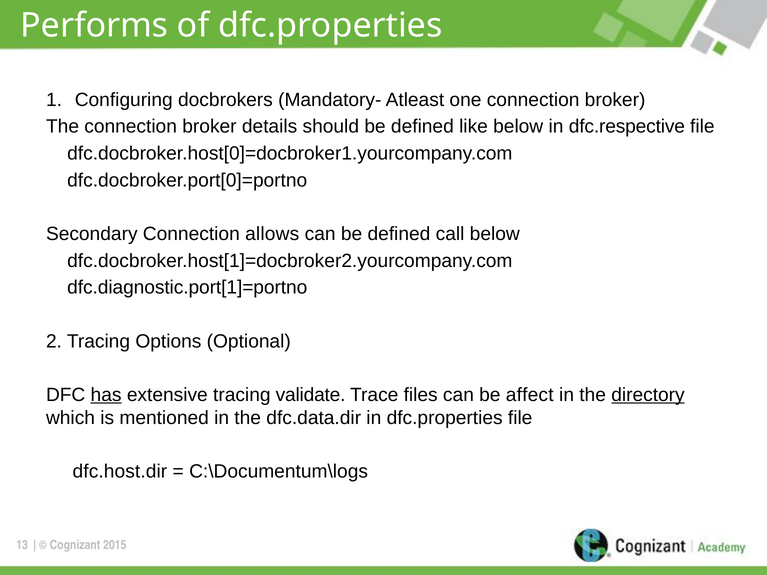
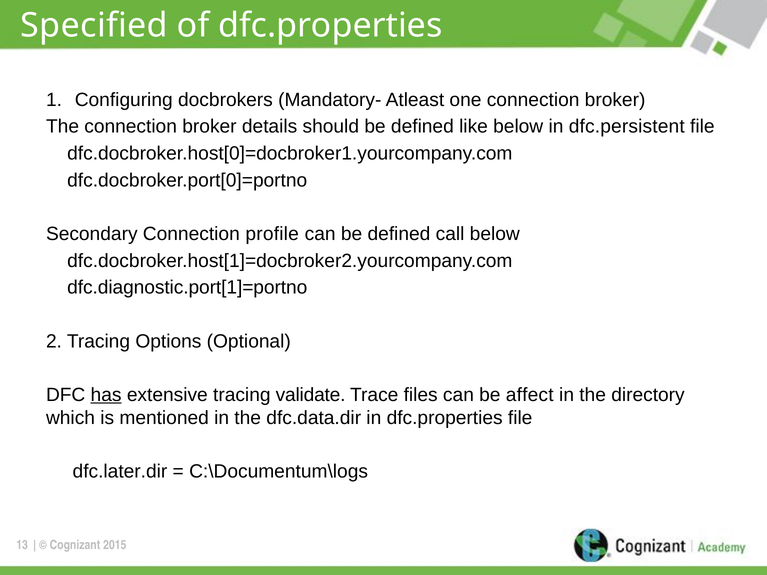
Performs: Performs -> Specified
dfc.respective: dfc.respective -> dfc.persistent
allows: allows -> profile
directory underline: present -> none
dfc.host.dir: dfc.host.dir -> dfc.later.dir
